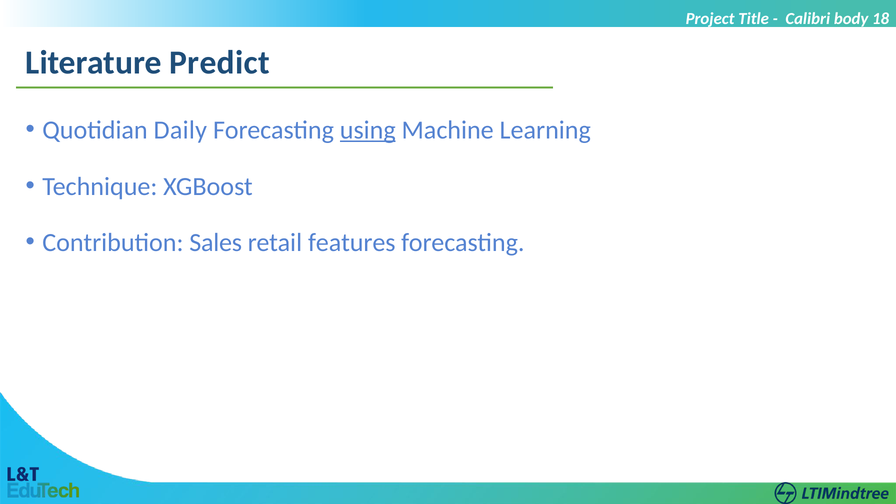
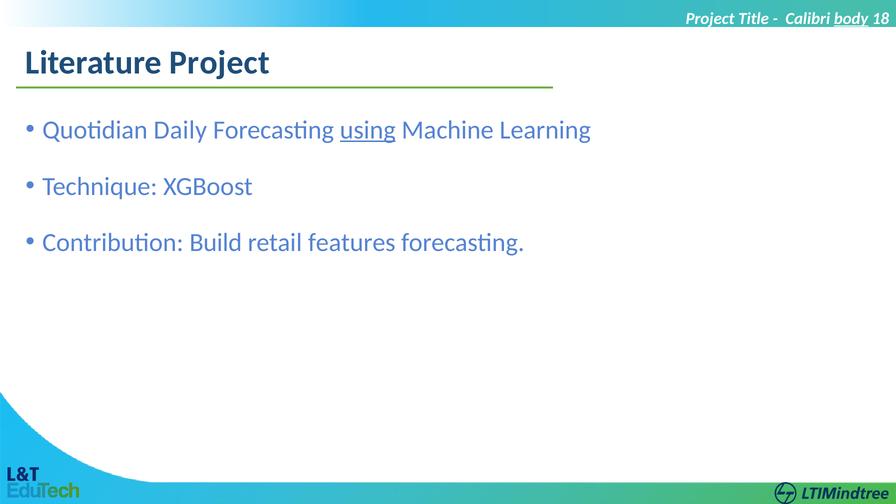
body underline: none -> present
Literature Predict: Predict -> Project
Sales: Sales -> Build
